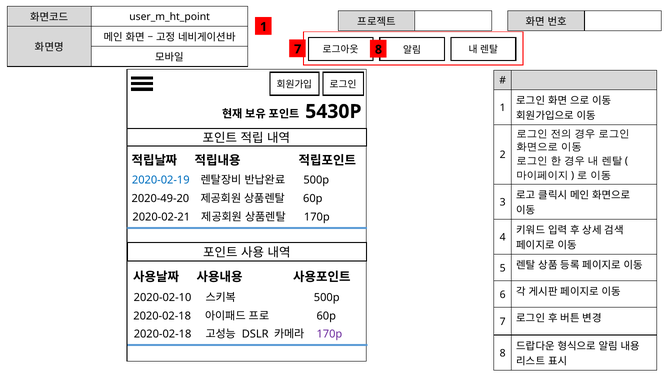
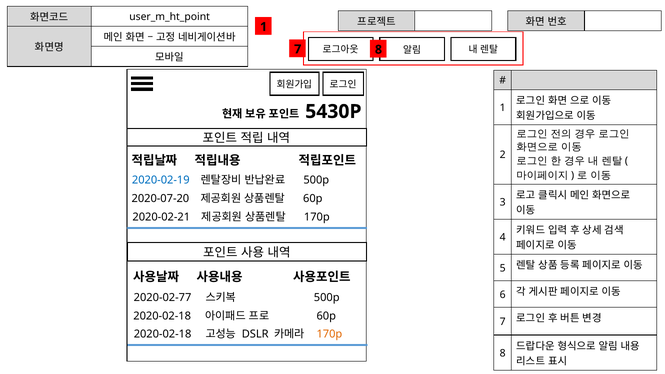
2020-49-20: 2020-49-20 -> 2020-07-20
2020-02-10: 2020-02-10 -> 2020-02-77
170p at (329, 334) colour: purple -> orange
